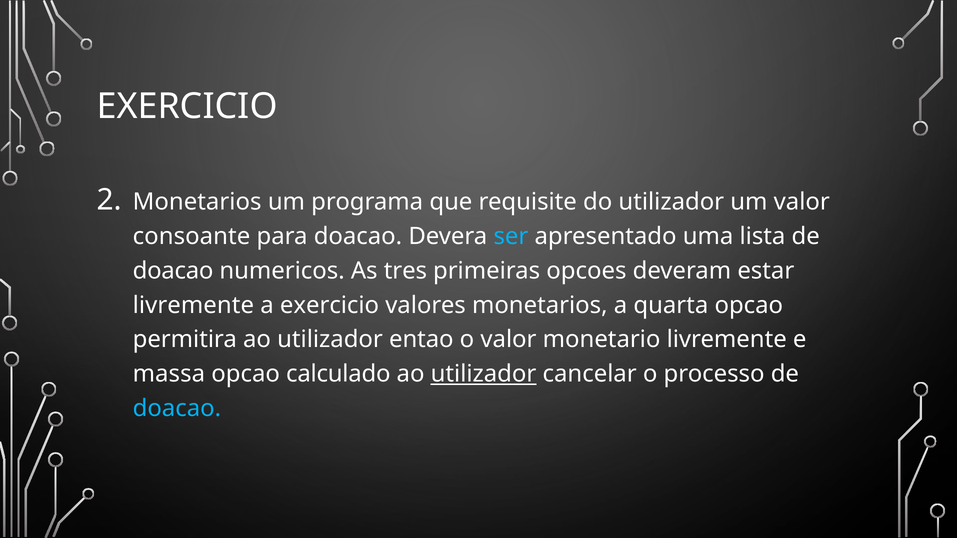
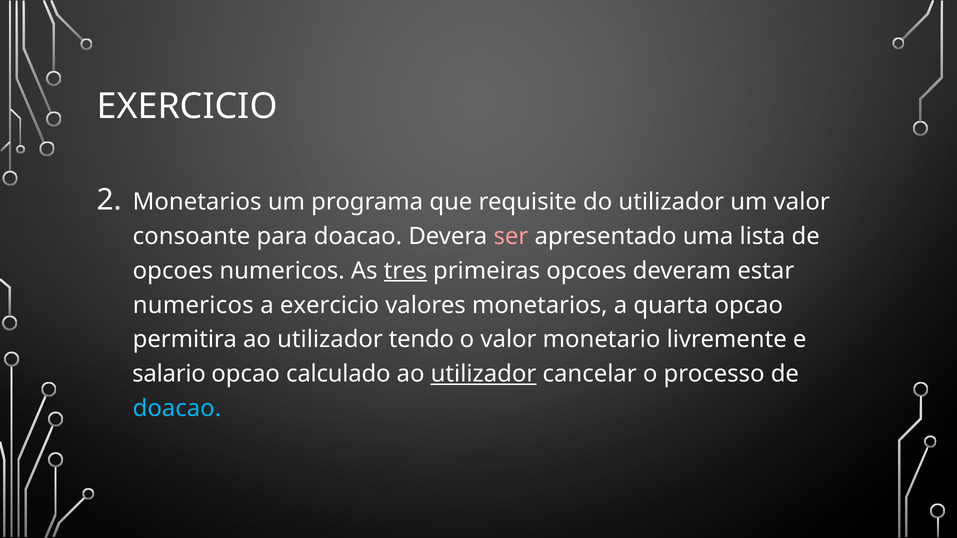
ser colour: light blue -> pink
doacao at (173, 271): doacao -> opcoes
tres underline: none -> present
livremente at (193, 305): livremente -> numericos
entao: entao -> tendo
massa: massa -> salario
